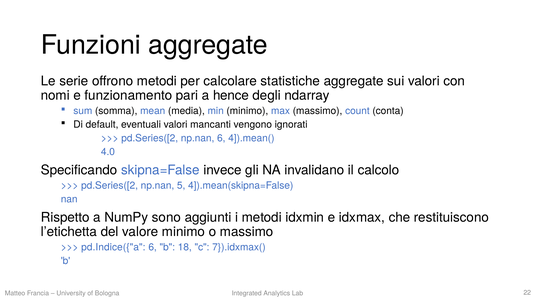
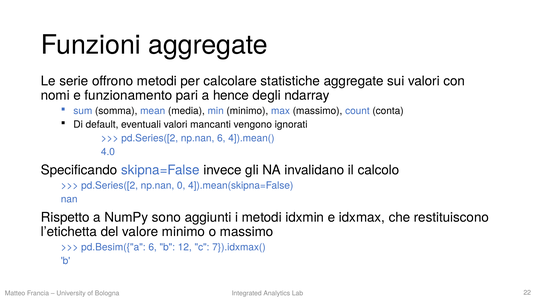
5: 5 -> 0
pd.Indice({"a: pd.Indice({"a -> pd.Besim({"a
18: 18 -> 12
